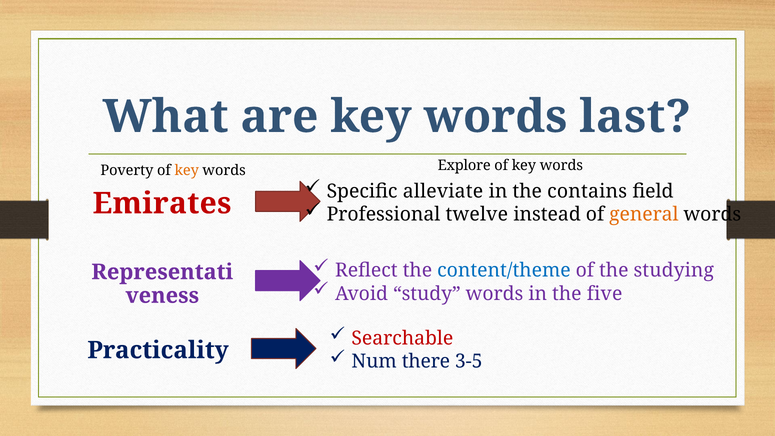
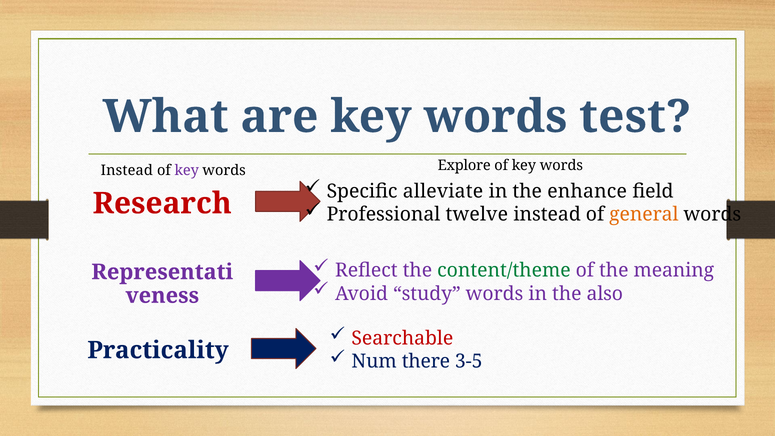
last: last -> test
Poverty at (127, 170): Poverty -> Instead
key at (187, 170) colour: orange -> purple
contains: contains -> enhance
Emirates: Emirates -> Research
content/theme colour: blue -> green
studying: studying -> meaning
five: five -> also
